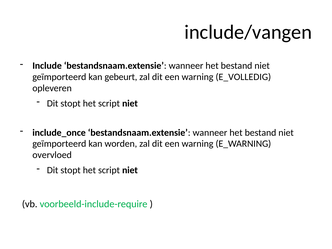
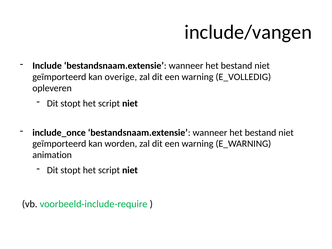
gebeurt: gebeurt -> overige
overvloed: overvloed -> animation
